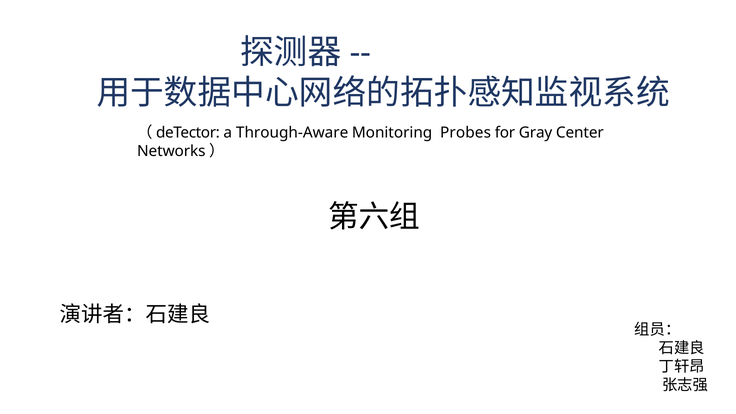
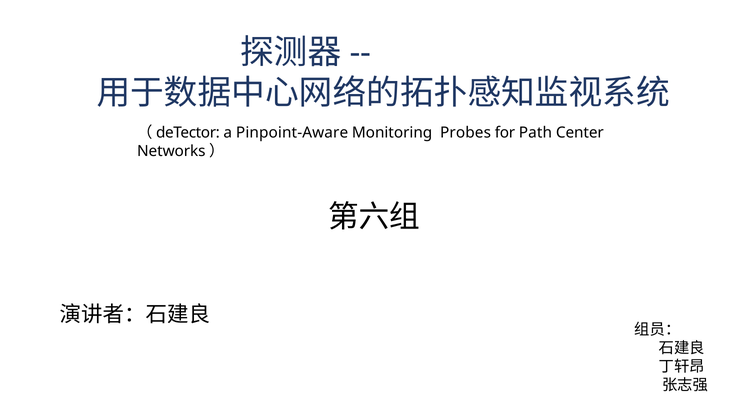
Through-Aware: Through-Aware -> Pinpoint-Aware
Gray: Gray -> Path
